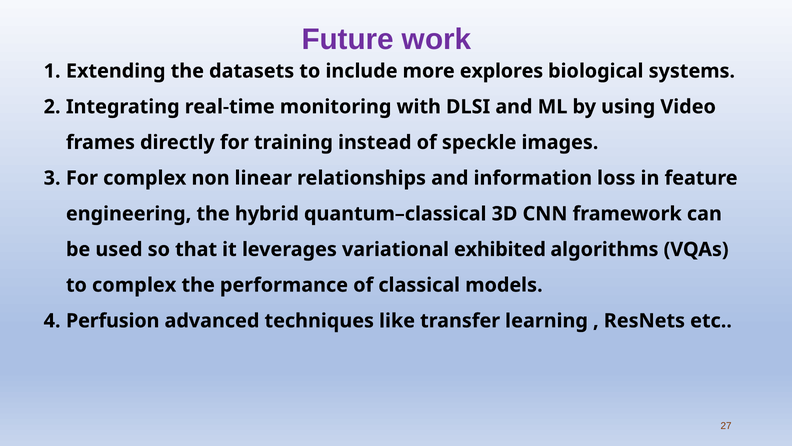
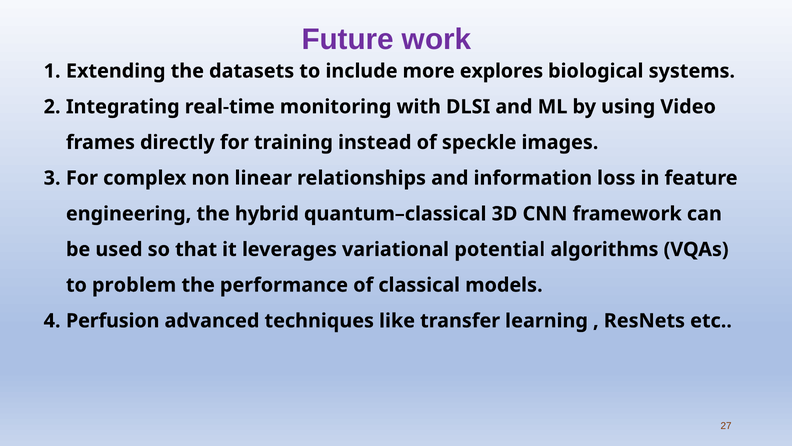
exhibited: exhibited -> potential
to complex: complex -> problem
